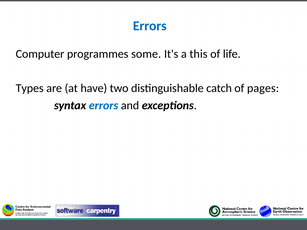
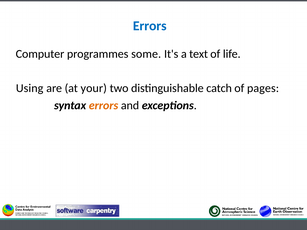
this: this -> text
Types: Types -> Using
have: have -> your
errors at (104, 106) colour: blue -> orange
